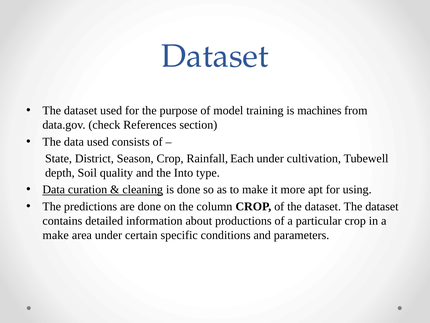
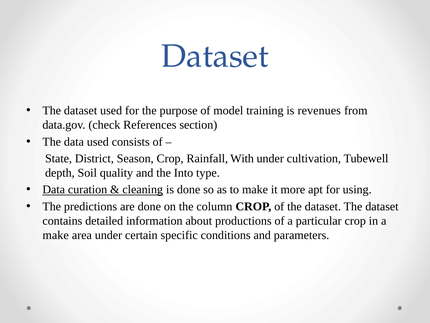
machines: machines -> revenues
Each: Each -> With
